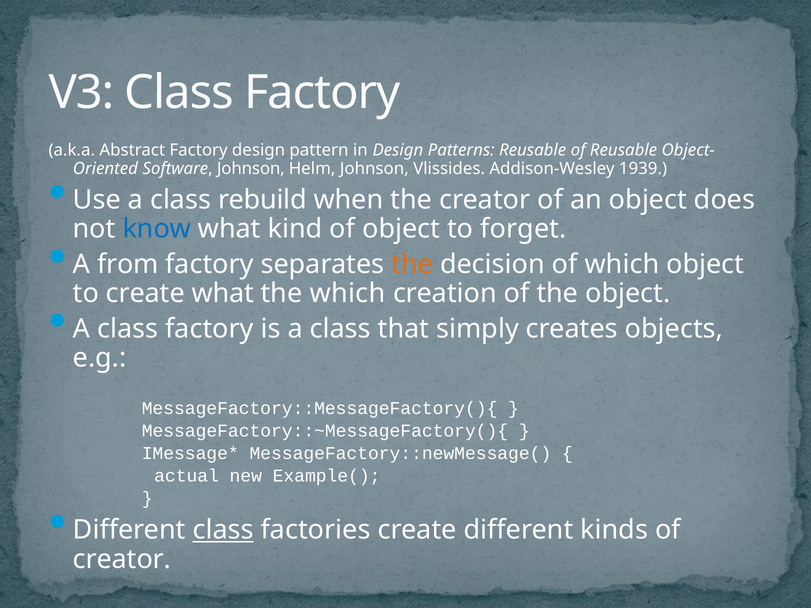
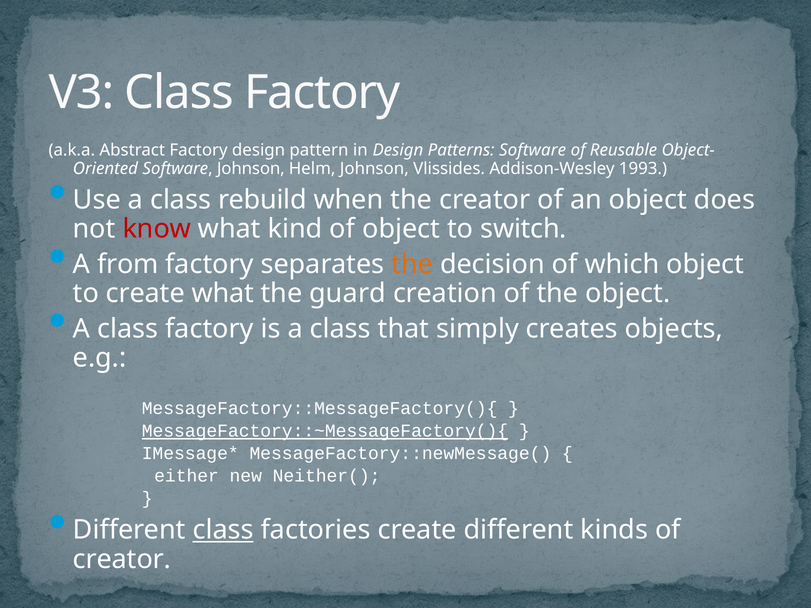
Patterns Reusable: Reusable -> Software
1939: 1939 -> 1993
know colour: blue -> red
forget: forget -> switch
the which: which -> guard
MessageFactory::~MessageFactory(){ underline: none -> present
actual: actual -> either
Example(: Example( -> Neither(
